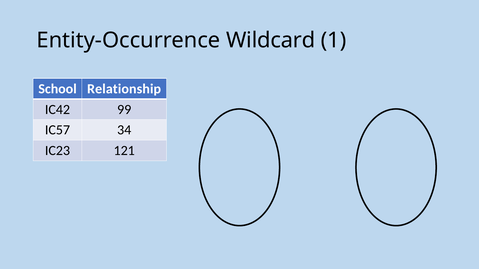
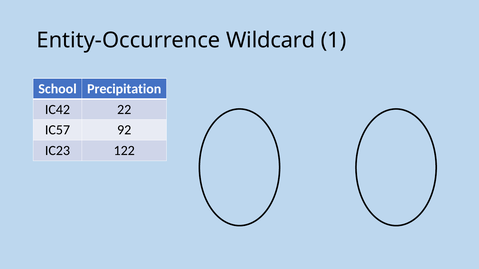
Relationship: Relationship -> Precipitation
99: 99 -> 22
34: 34 -> 92
121: 121 -> 122
